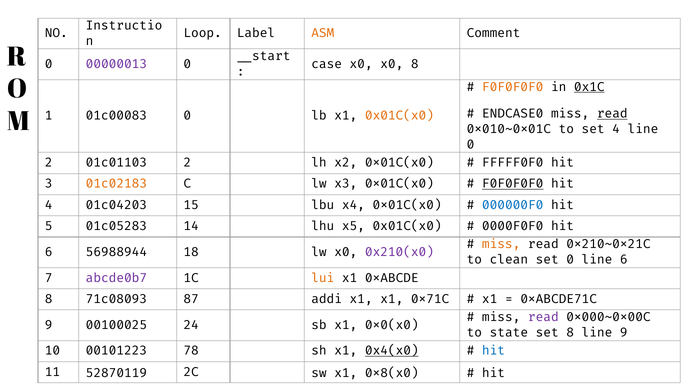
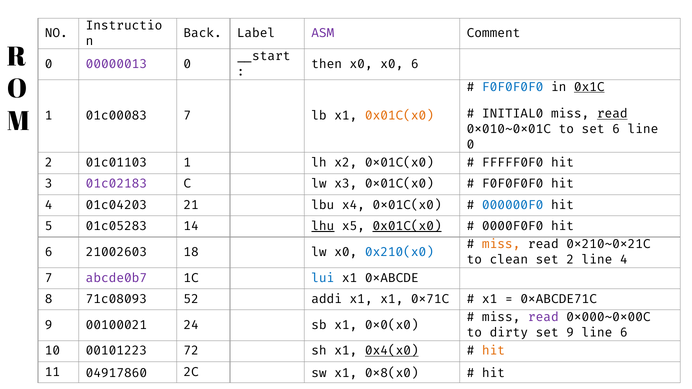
Loop: Loop -> Back
ASM colour: orange -> purple
case: case -> then
x0 8: 8 -> 6
F0F0F0F0 at (513, 87) colour: orange -> blue
ENDCASE0: ENDCASE0 -> INITIAL0
01c00083 0: 0 -> 7
set 4: 4 -> 6
01c01103 2: 2 -> 1
01c02183 colour: orange -> purple
F0F0F0F0 at (513, 184) underline: present -> none
15: 15 -> 21
lhu underline: none -> present
0x01C(x0 at (407, 226) underline: none -> present
56988944: 56988944 -> 21002603
0x210(x0 colour: purple -> blue
set 0: 0 -> 2
line 6: 6 -> 4
lui colour: orange -> blue
87: 87 -> 52
00100025: 00100025 -> 00100021
state: state -> dirty
set 8: 8 -> 9
line 9: 9 -> 6
78: 78 -> 72
hit at (493, 351) colour: blue -> orange
52870119: 52870119 -> 04917860
